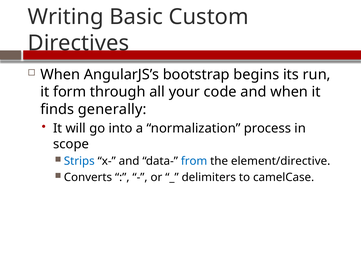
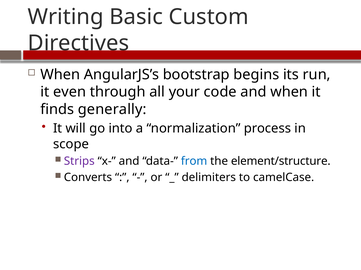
form: form -> even
Strips colour: blue -> purple
element/directive: element/directive -> element/structure
